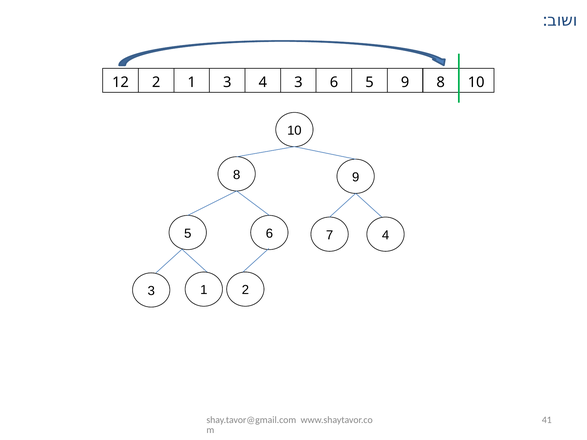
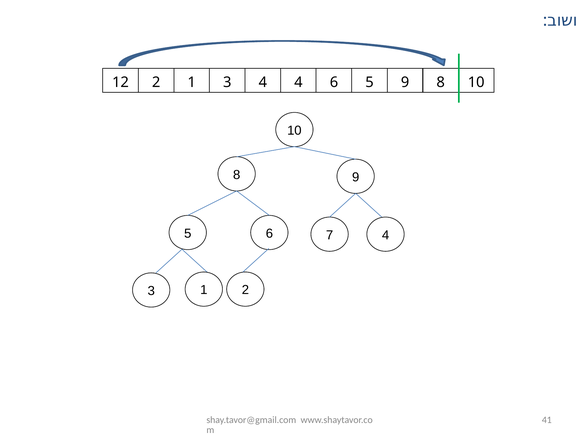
3 4 3: 3 -> 4
